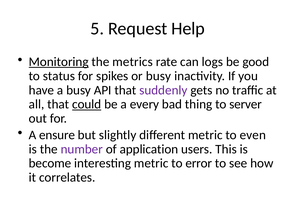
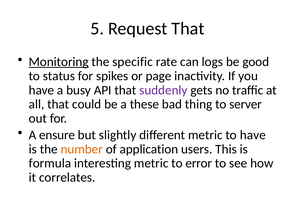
Request Help: Help -> That
metrics: metrics -> specific
or busy: busy -> page
could underline: present -> none
every: every -> these
to even: even -> have
number colour: purple -> orange
become: become -> formula
